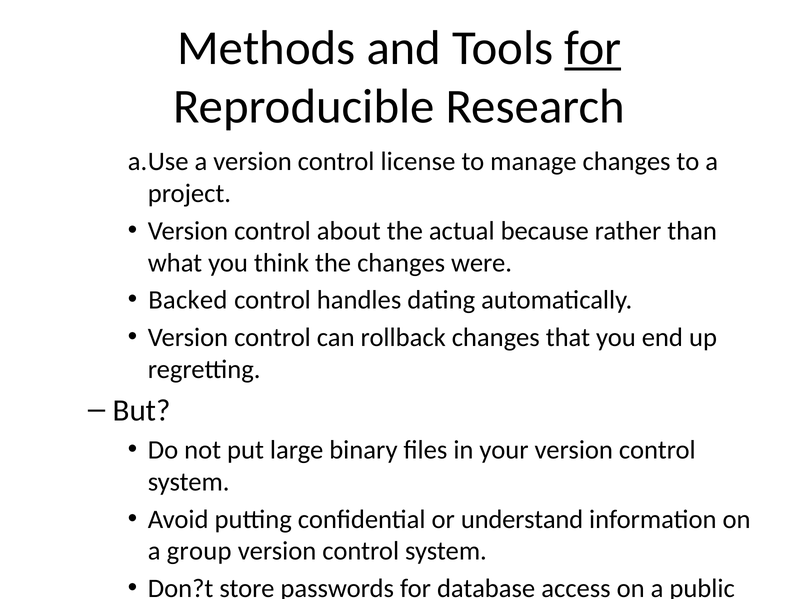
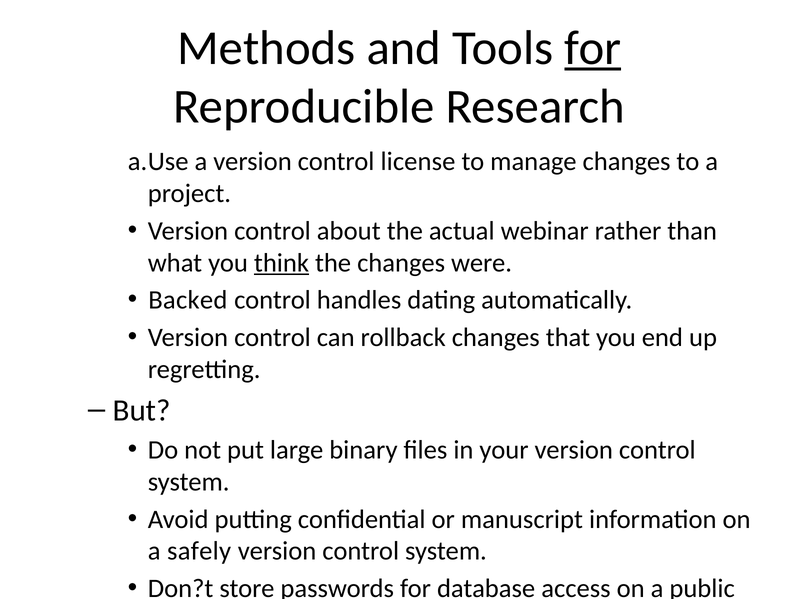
because: because -> webinar
think underline: none -> present
understand: understand -> manuscript
group: group -> safely
